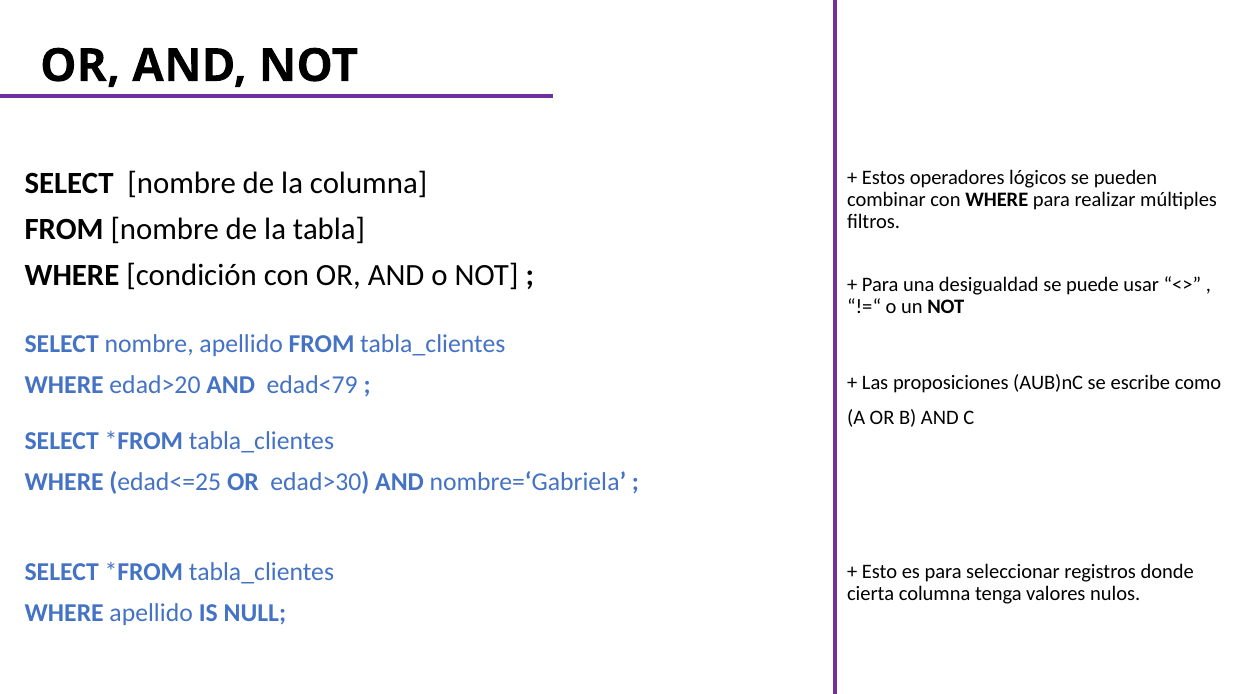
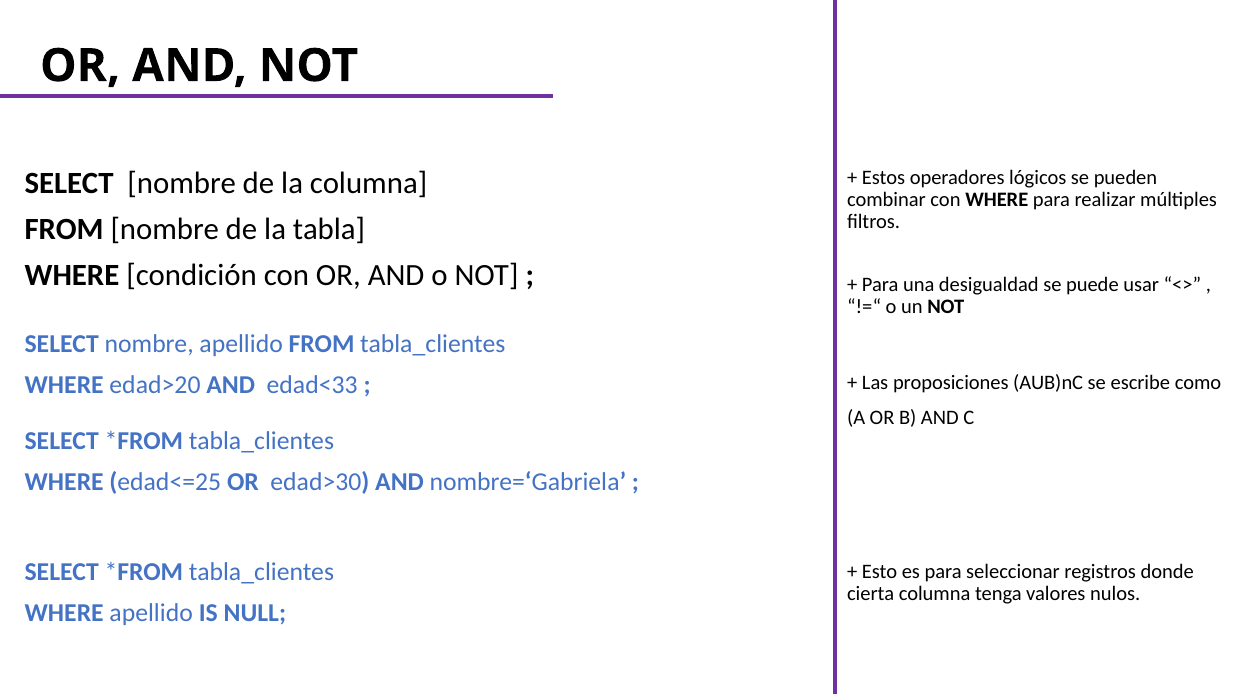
edad<79: edad<79 -> edad<33
